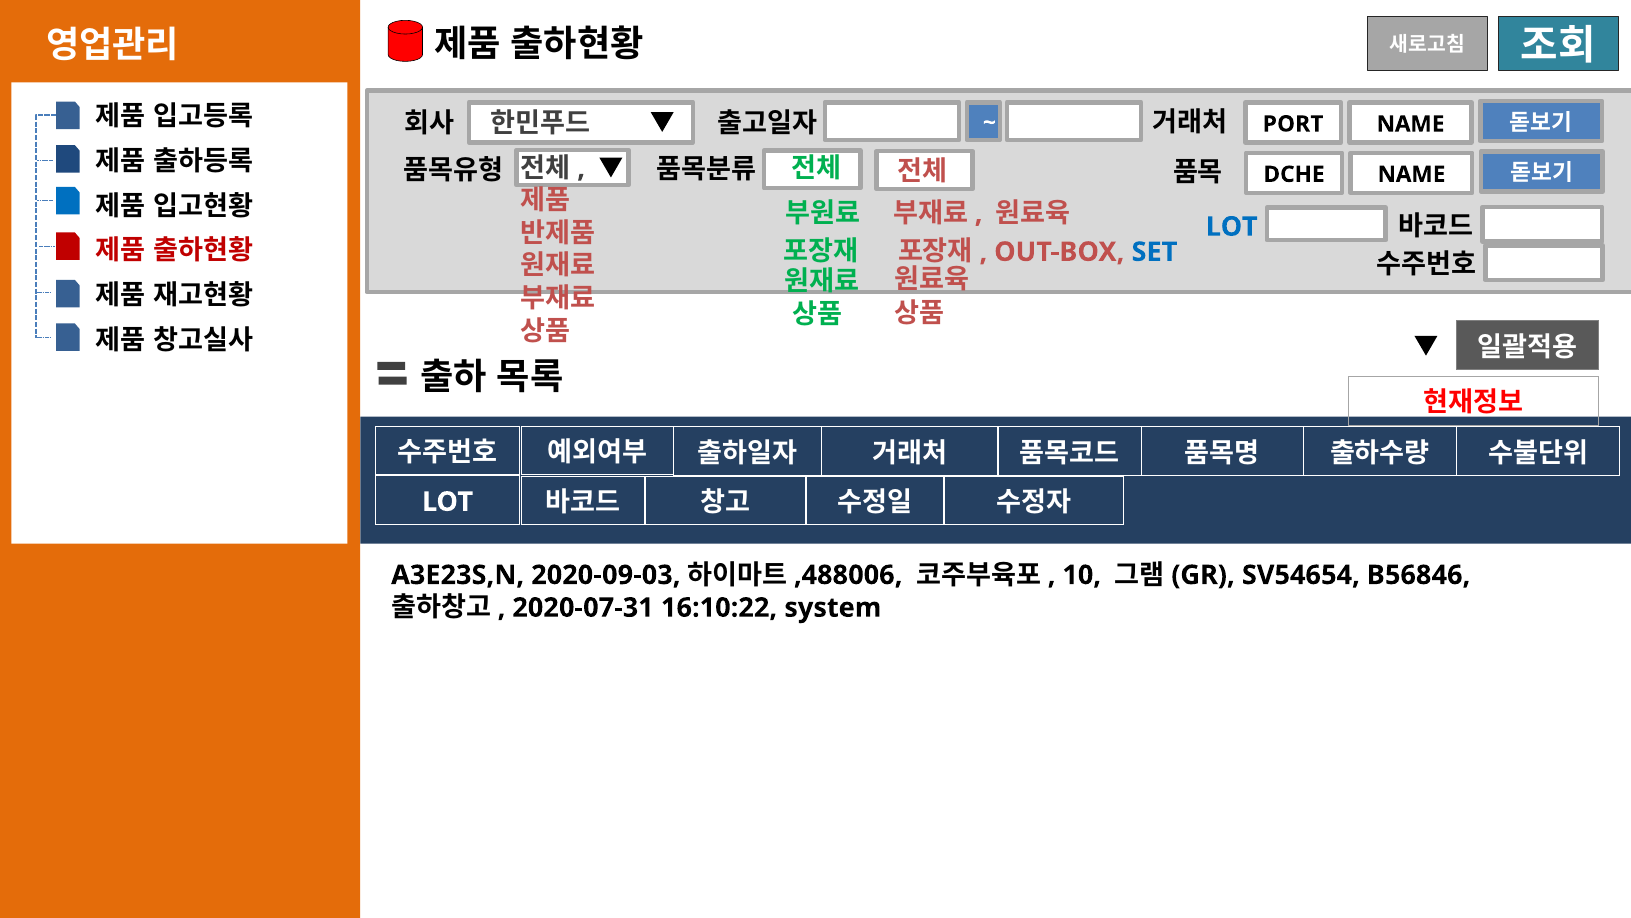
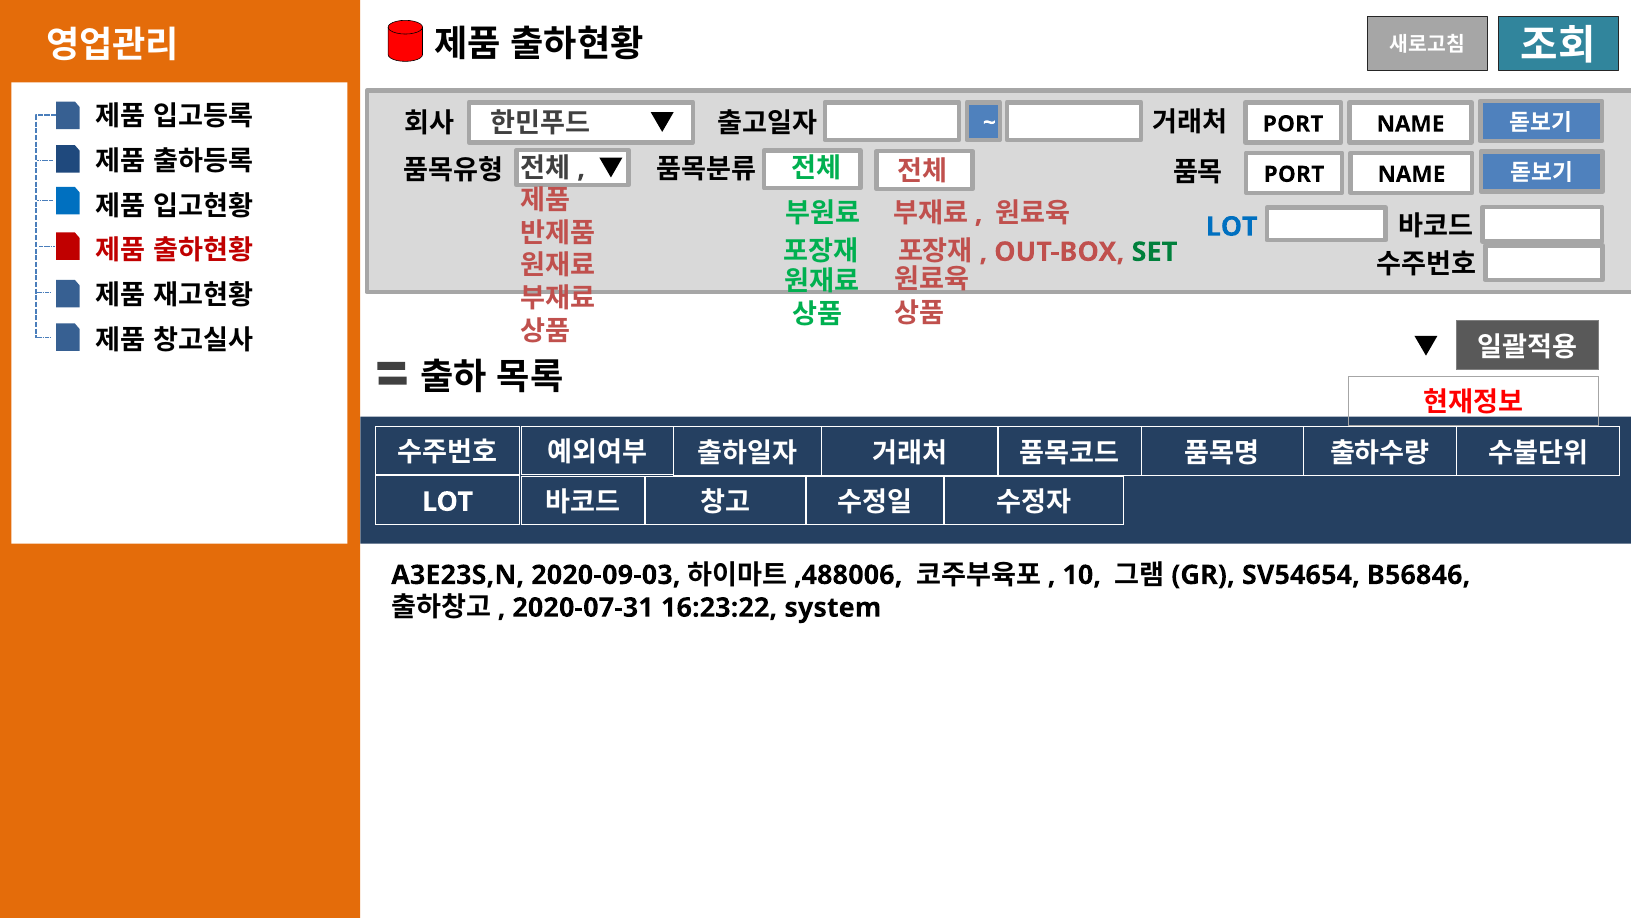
DCHE at (1294, 174): DCHE -> PORT
SET colour: blue -> green
16:10:22: 16:10:22 -> 16:23:22
